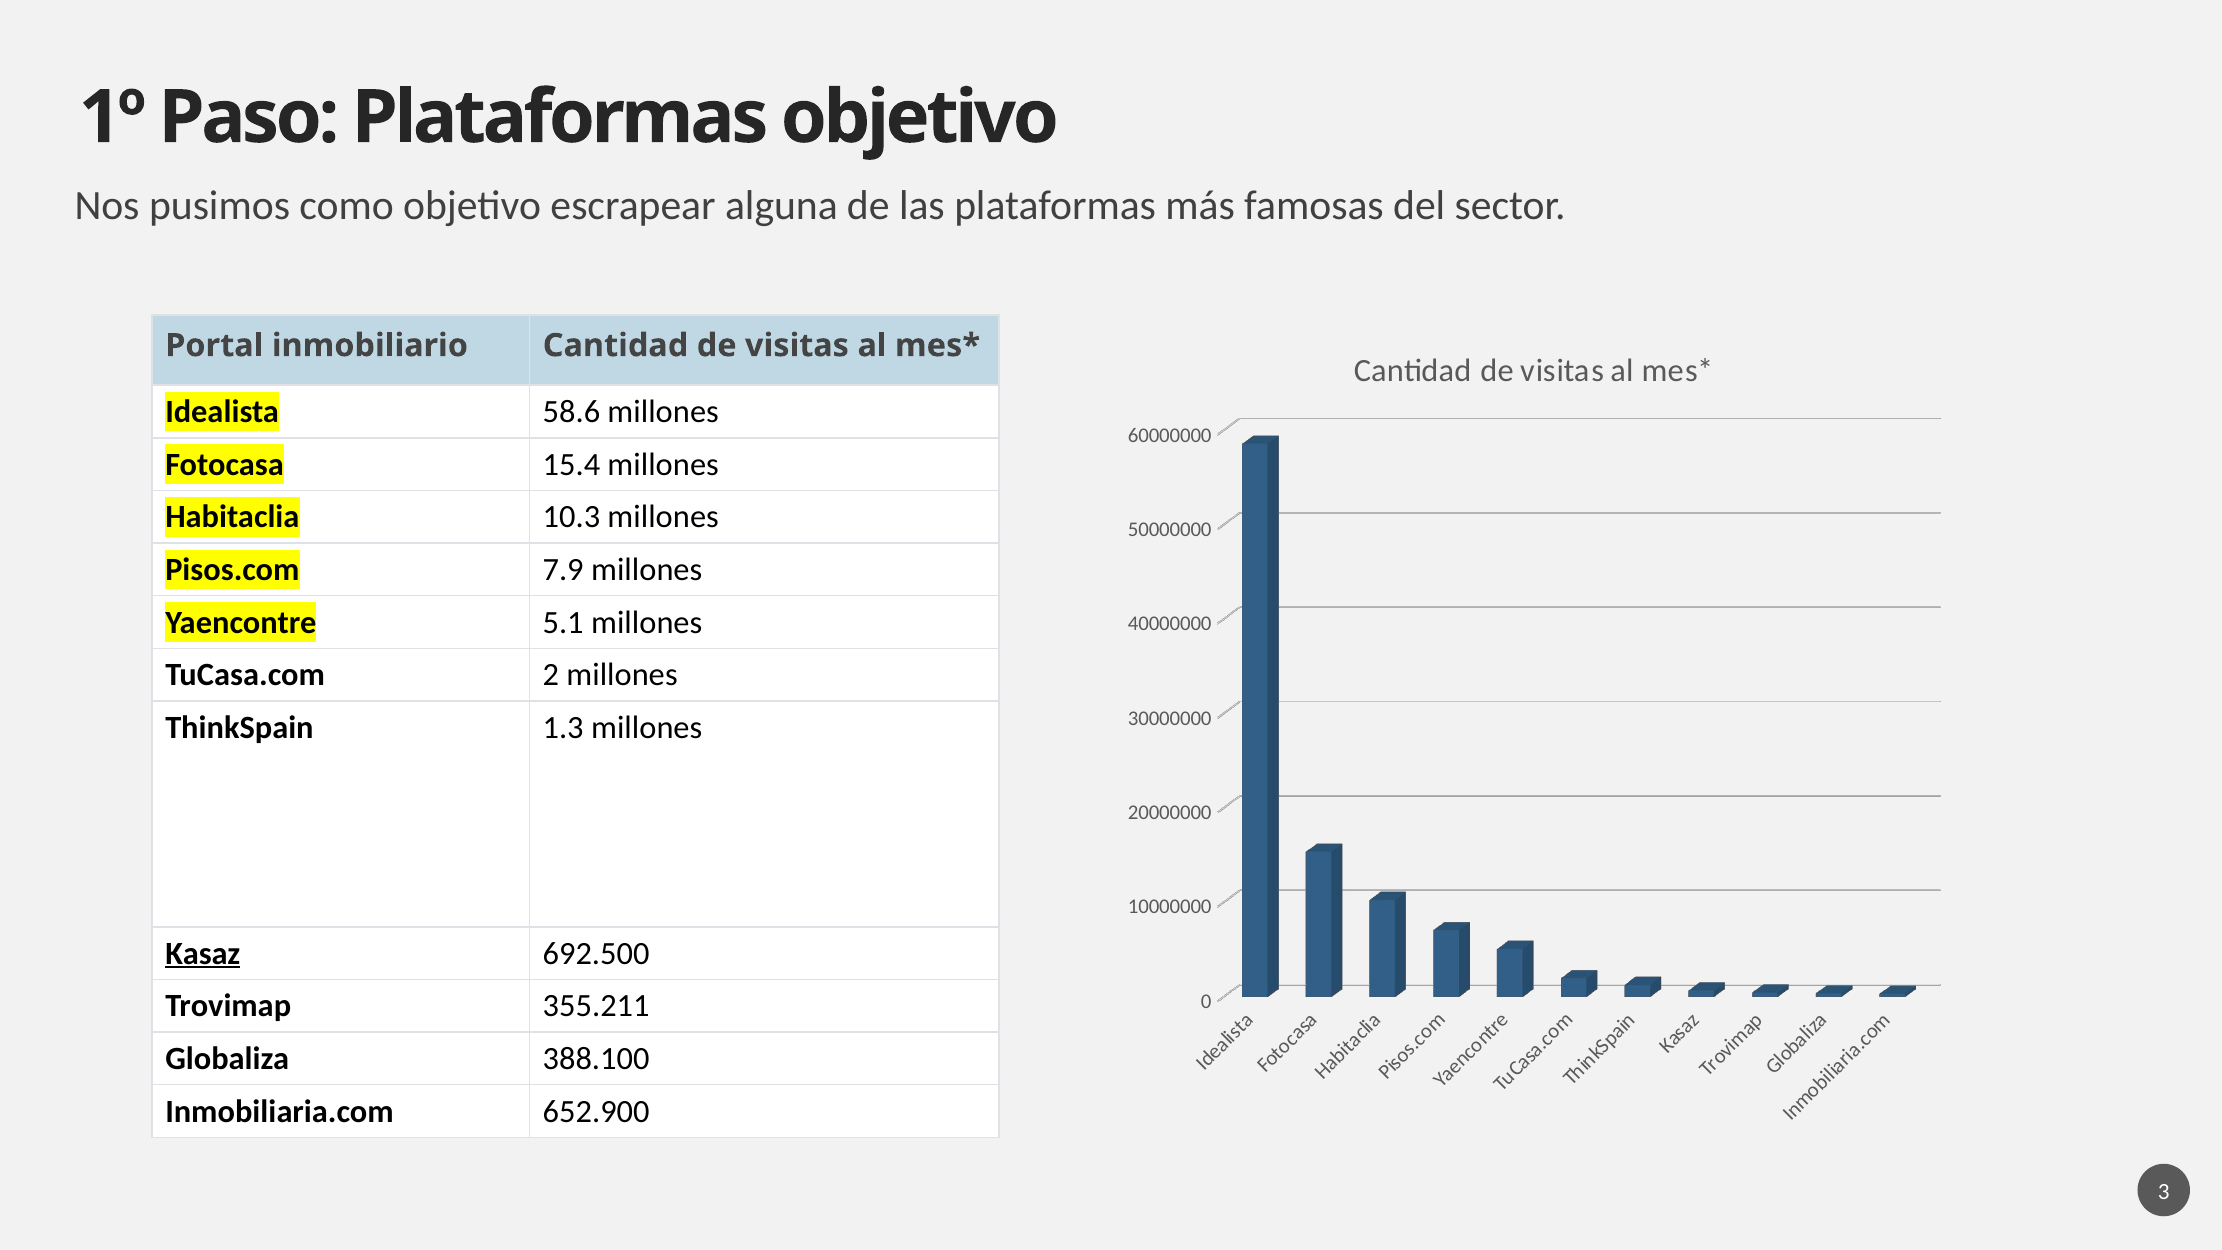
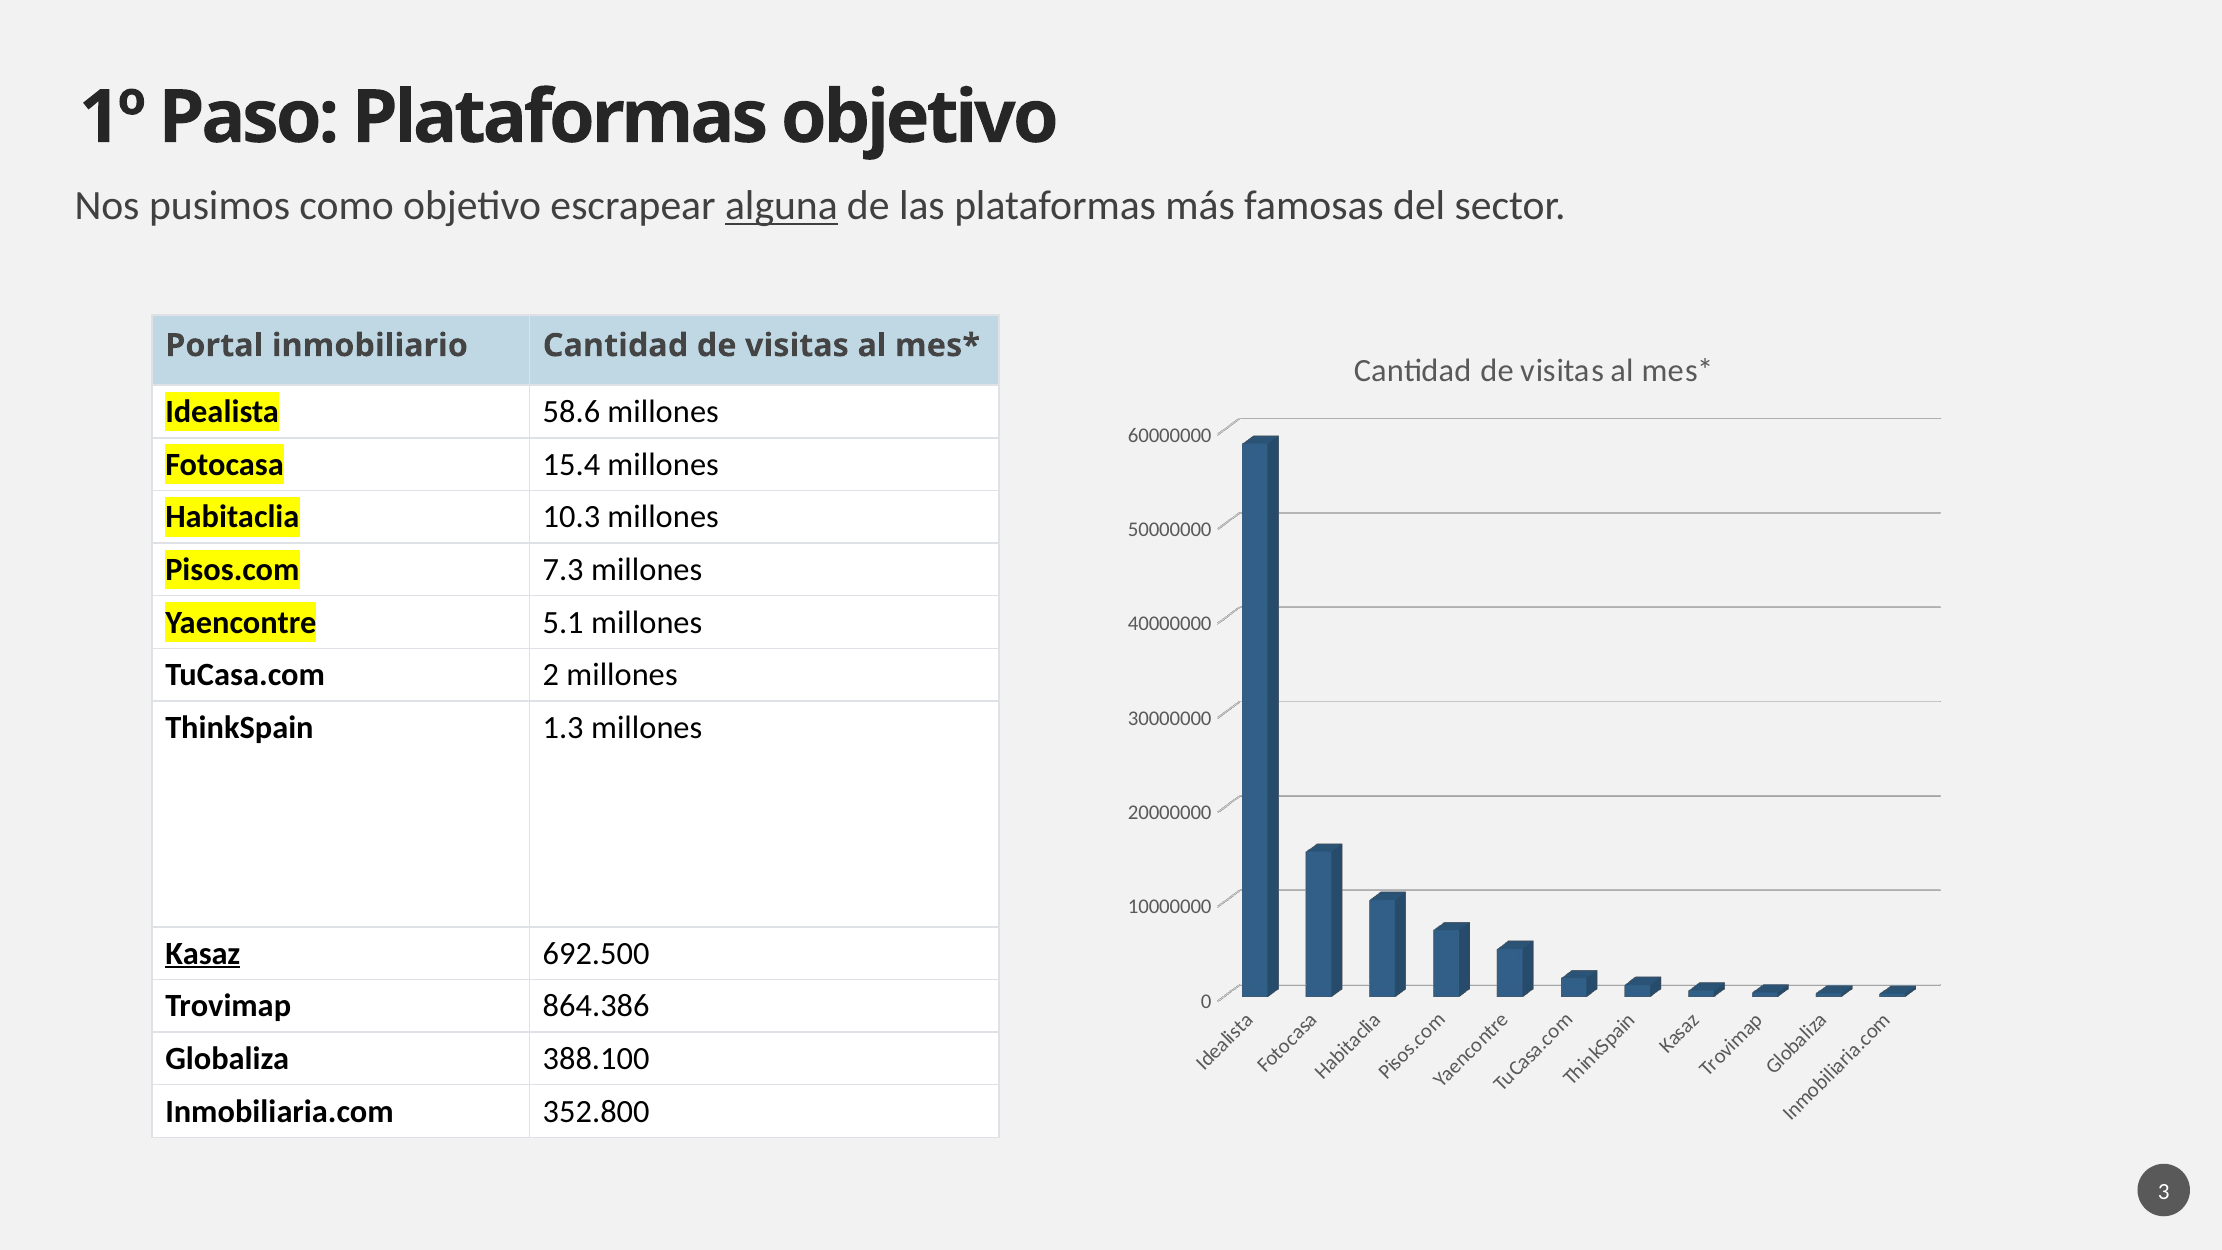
alguna underline: none -> present
7.9: 7.9 -> 7.3
355.211: 355.211 -> 864.386
652.900: 652.900 -> 352.800
